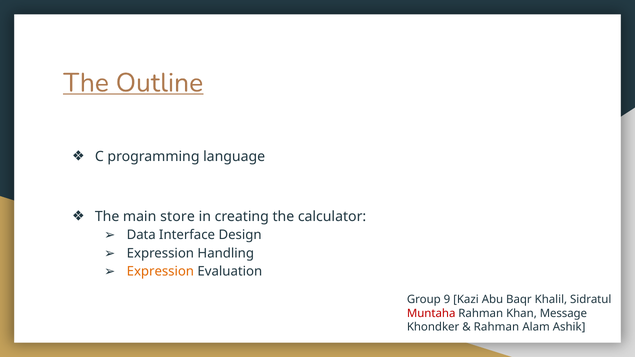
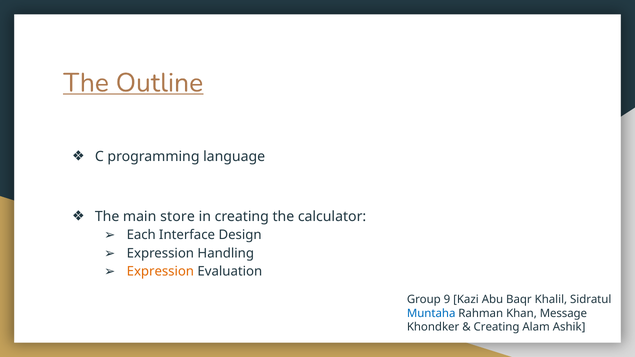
Data: Data -> Each
Muntaha colour: red -> blue
Rahman at (496, 327): Rahman -> Creating
